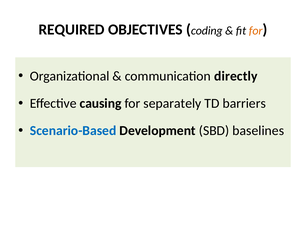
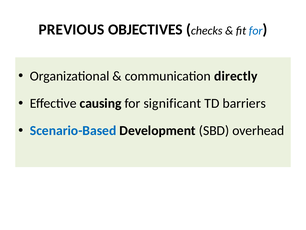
REQUIRED: REQUIRED -> PREVIOUS
coding: coding -> checks
for at (256, 31) colour: orange -> blue
separately: separately -> significant
baselines: baselines -> overhead
